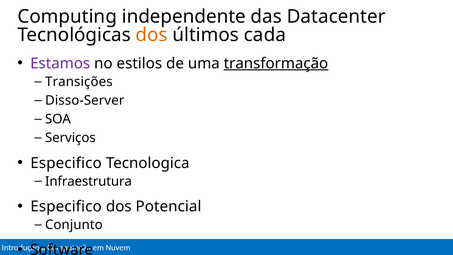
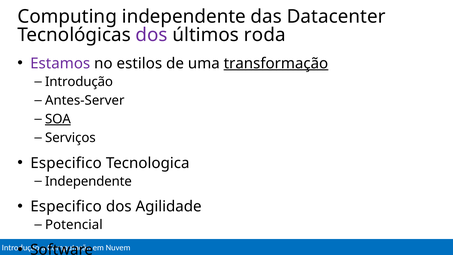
dos at (152, 35) colour: orange -> purple
cada: cada -> roda
Transições at (79, 82): Transições -> Introdução
Disso-Server: Disso-Server -> Antes-Server
SOA underline: none -> present
Infraestrutura at (88, 181): Infraestrutura -> Independente
Potencial: Potencial -> Agilidade
Conjunto: Conjunto -> Potencial
